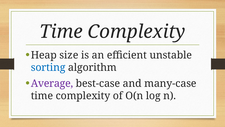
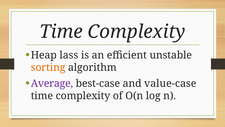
size: size -> lass
sorting colour: blue -> orange
many-case: many-case -> value-case
